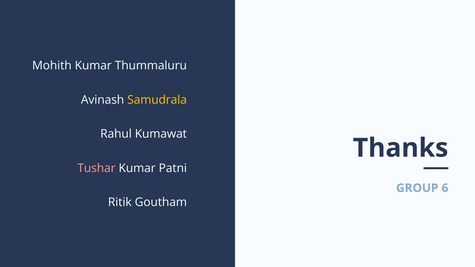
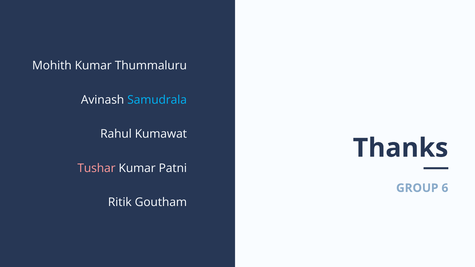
Samudrala colour: yellow -> light blue
